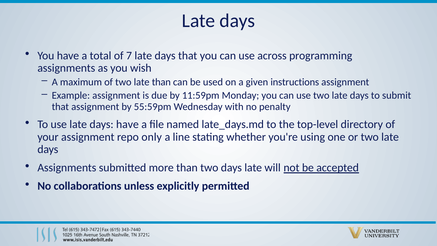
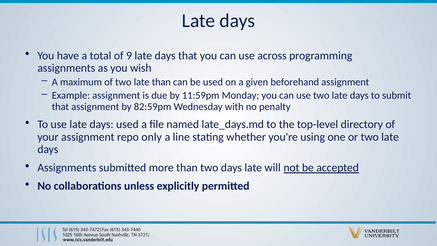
7: 7 -> 9
instructions: instructions -> beforehand
55:59pm: 55:59pm -> 82:59pm
days have: have -> used
